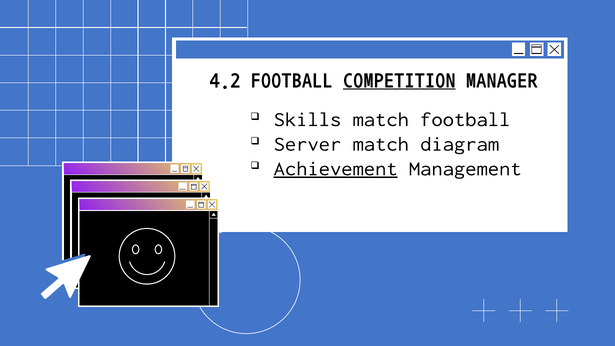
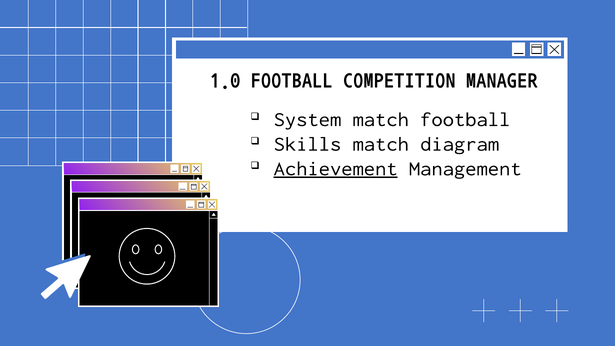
4.2: 4.2 -> 1.0
COMPETITION underline: present -> none
Skills: Skills -> System
Server: Server -> Skills
